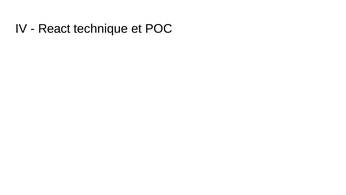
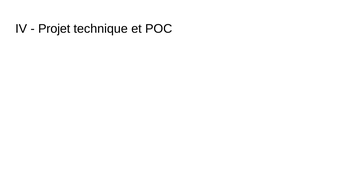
React: React -> Projet
